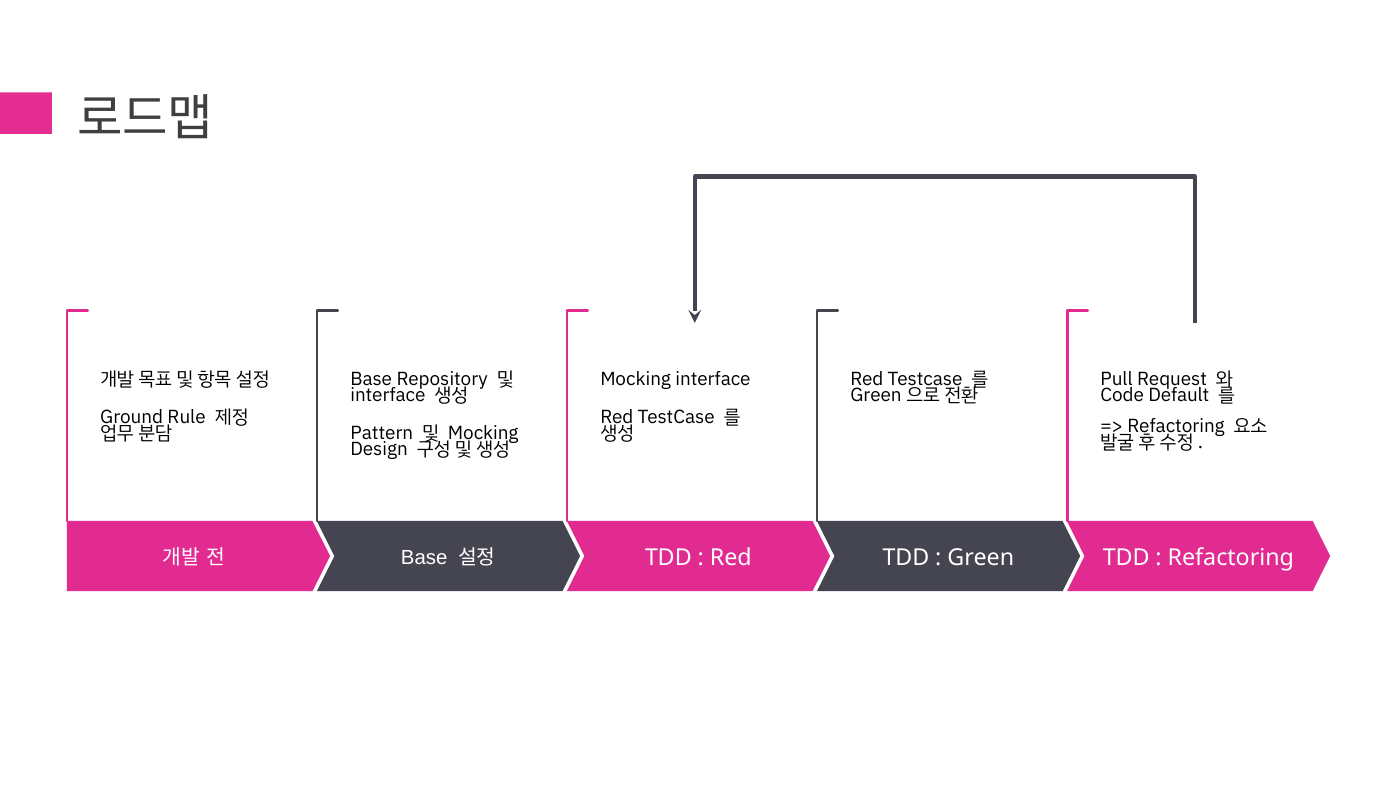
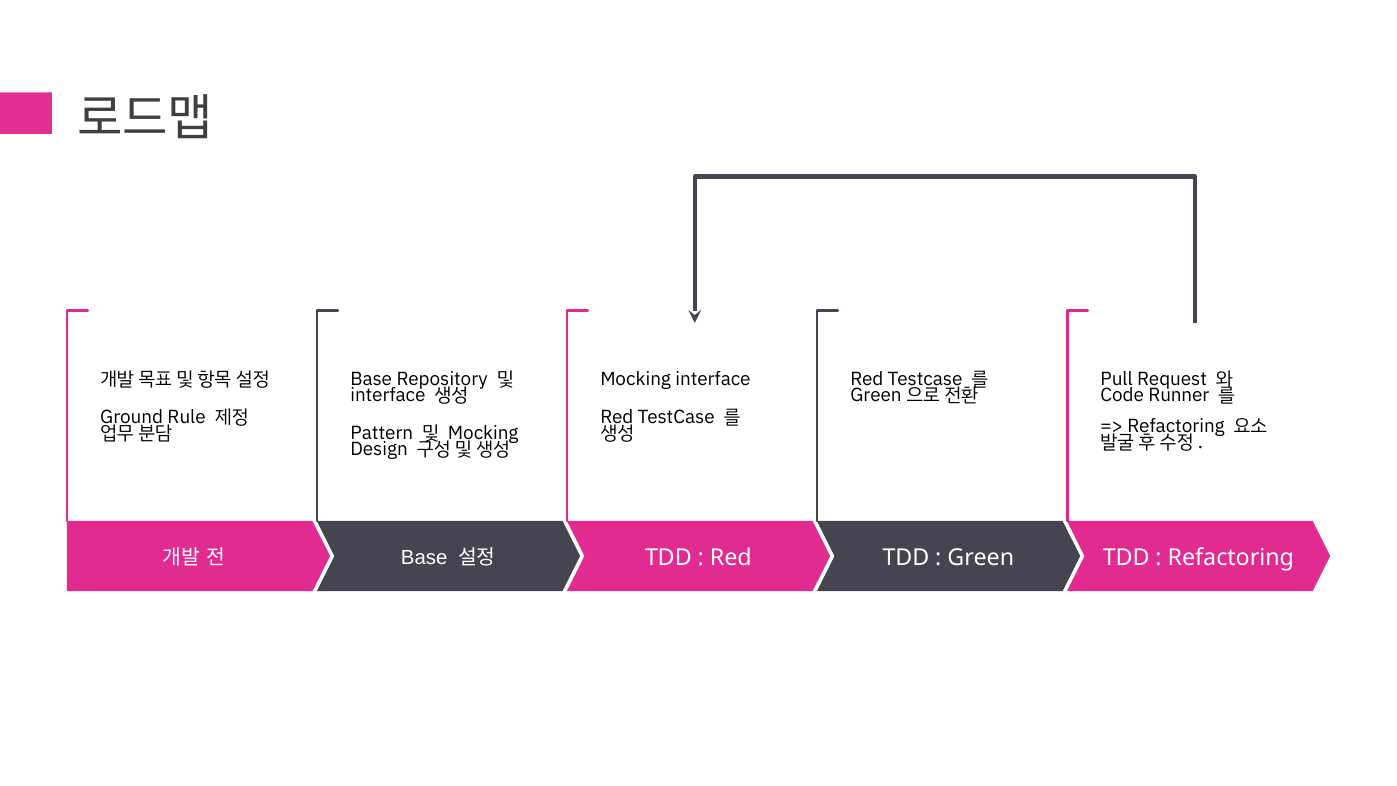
Default: Default -> Runner
